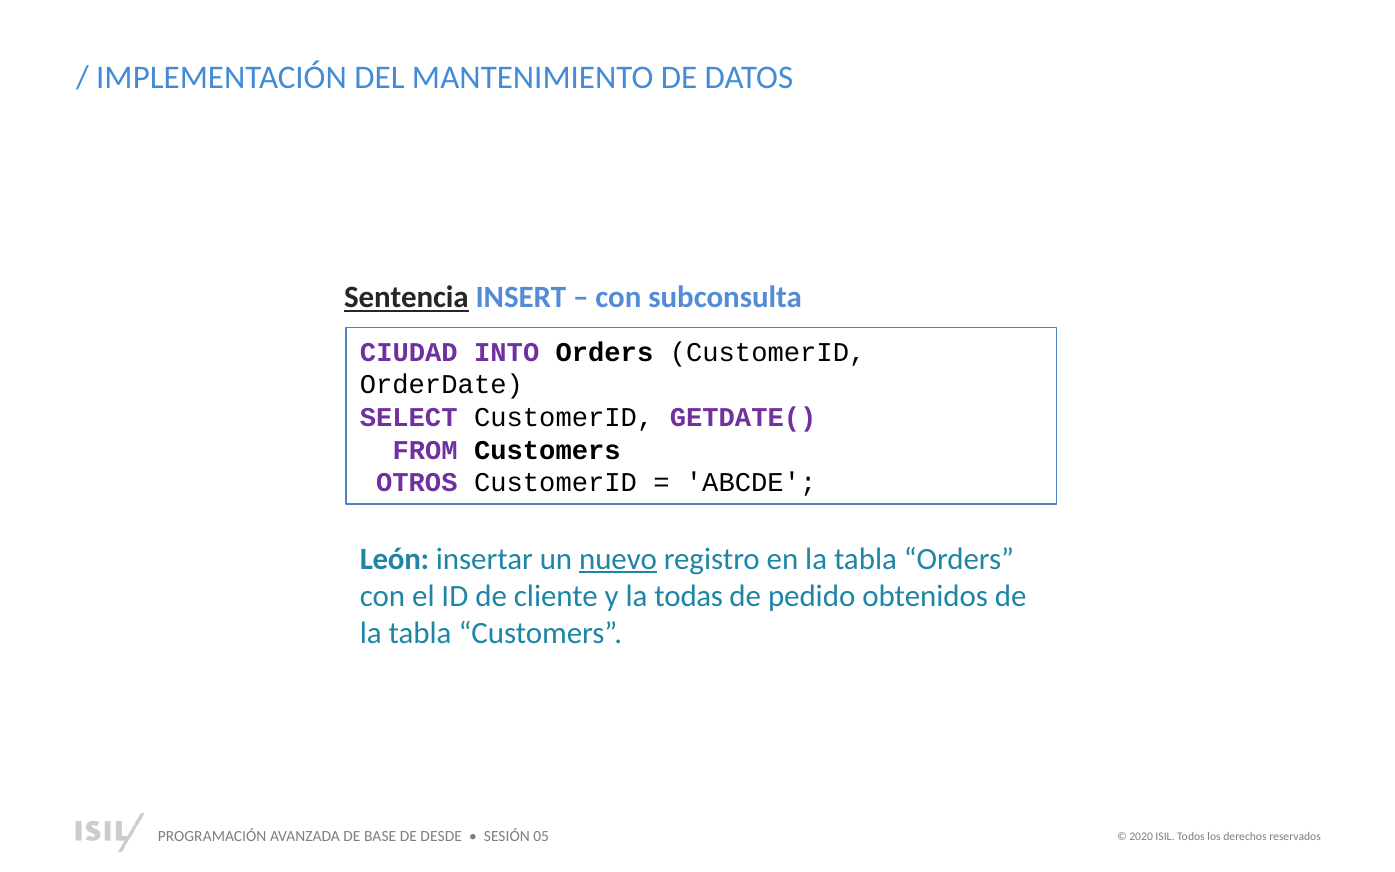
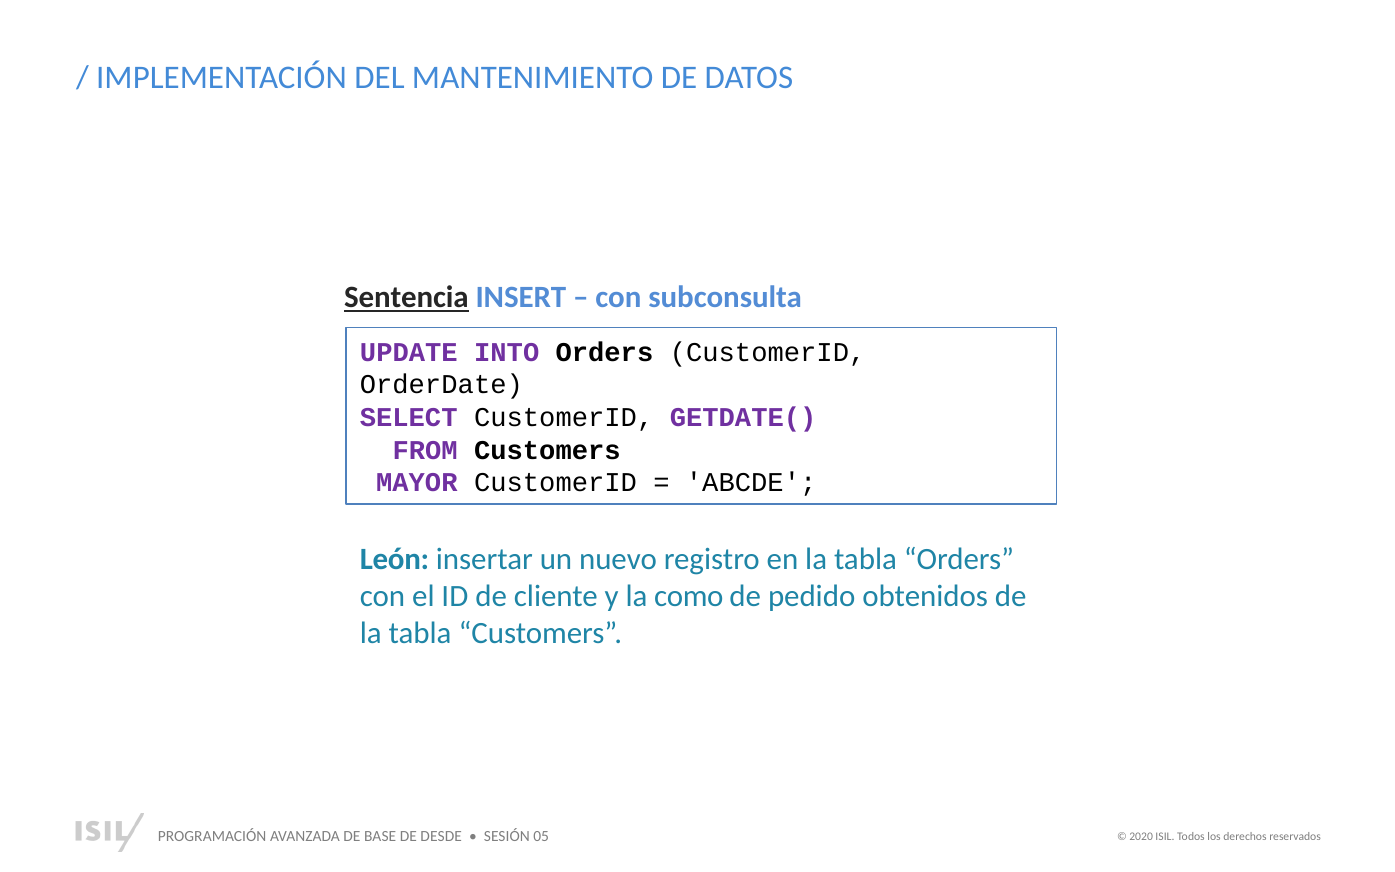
CIUDAD: CIUDAD -> UPDATE
OTROS: OTROS -> MAYOR
nuevo underline: present -> none
todas: todas -> como
